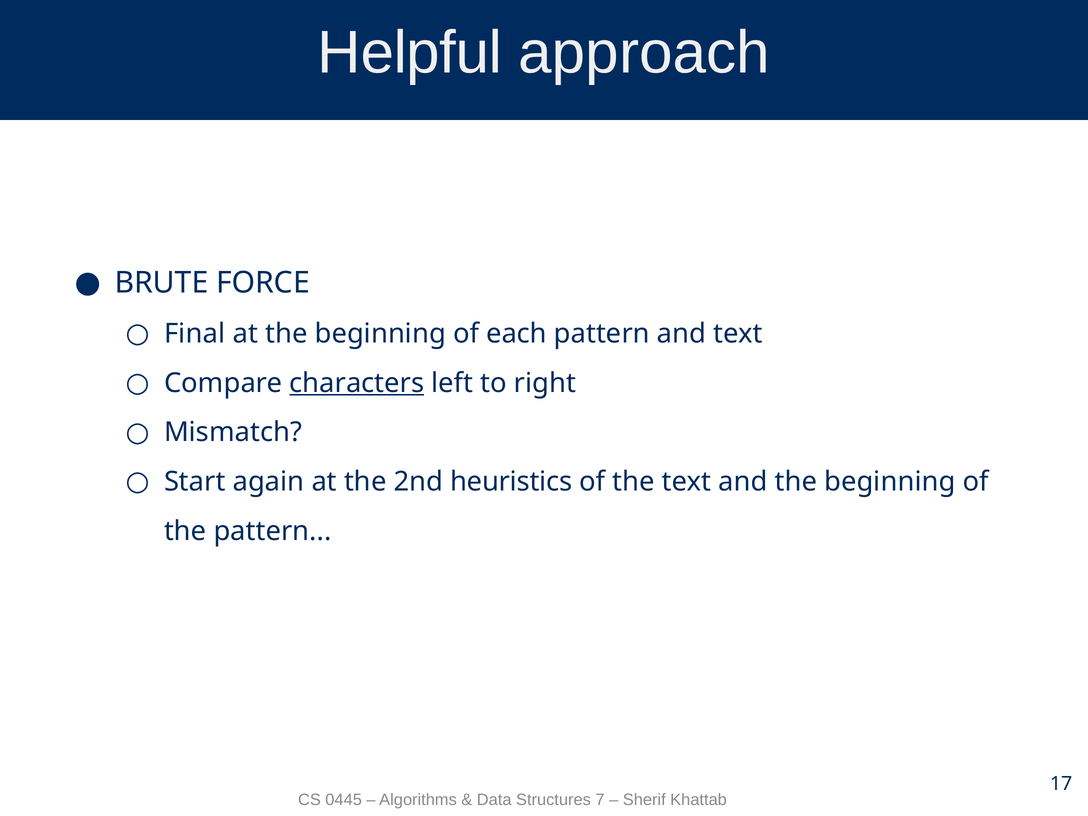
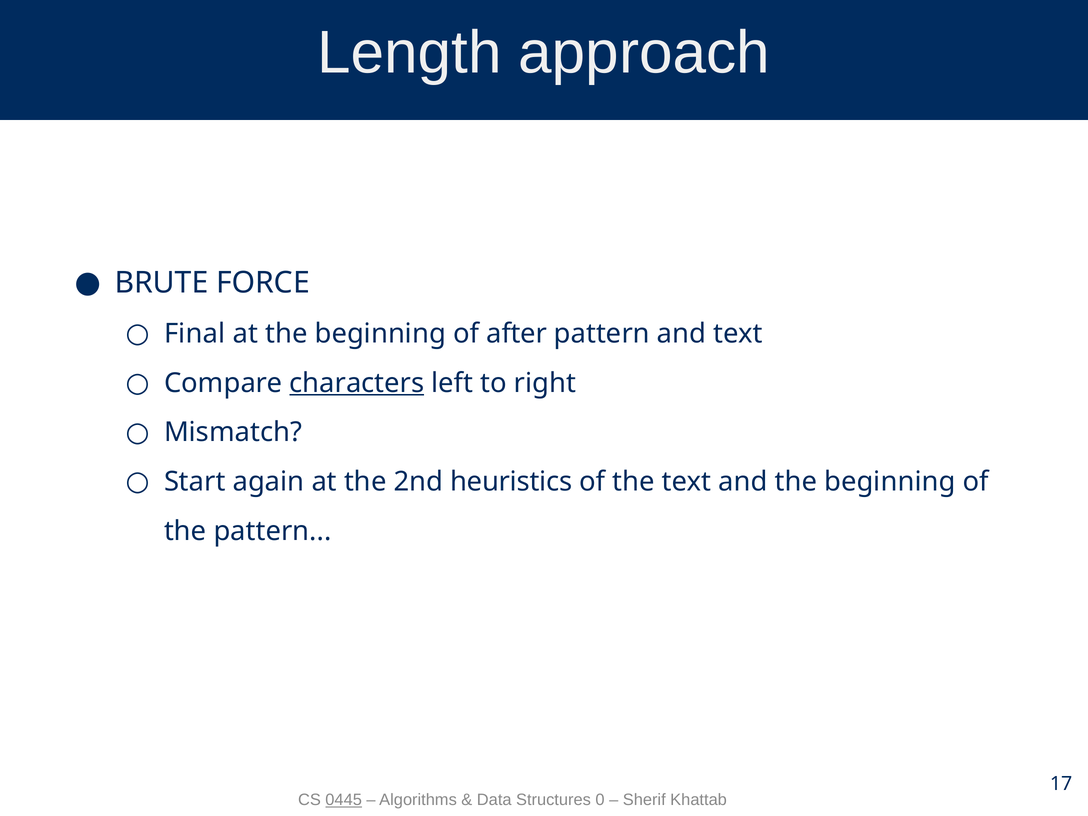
Helpful: Helpful -> Length
each: each -> after
0445 underline: none -> present
7: 7 -> 0
